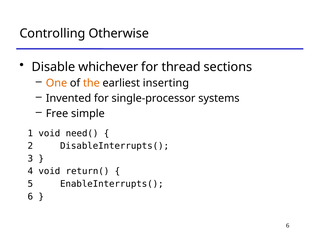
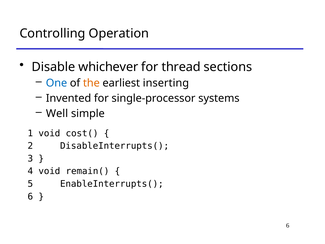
Otherwise: Otherwise -> Operation
One colour: orange -> blue
Free: Free -> Well
need(: need( -> cost(
return(: return( -> remain(
